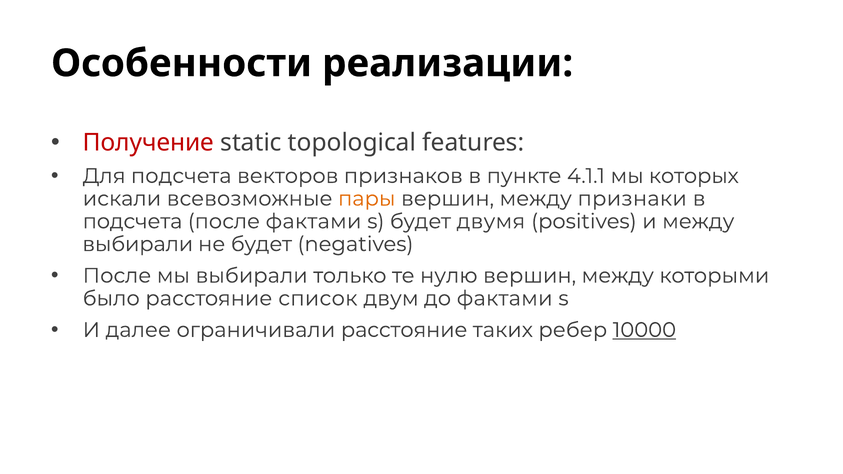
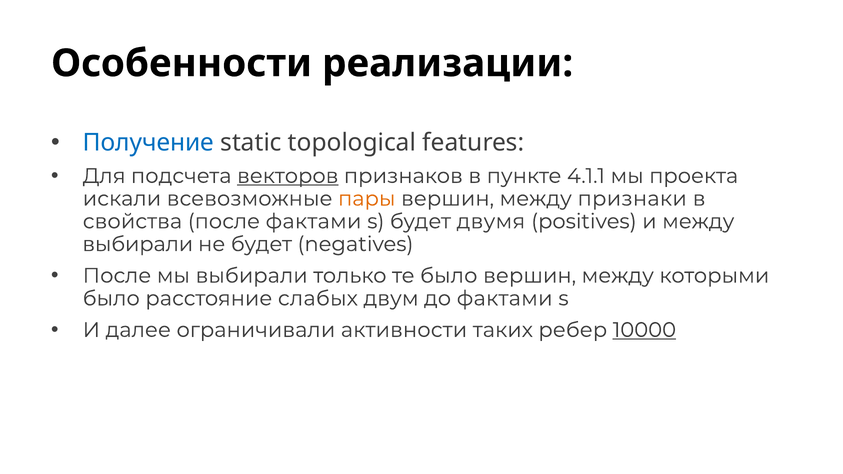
Получение colour: red -> blue
векторов underline: none -> present
которых: которых -> проекта
подсчета at (133, 221): подсчета -> свойства
те нулю: нулю -> было
список: список -> слабых
ограничивали расстояние: расстояние -> активности
